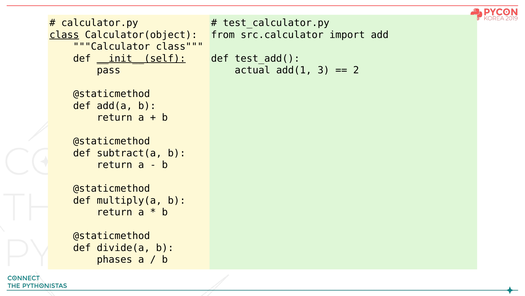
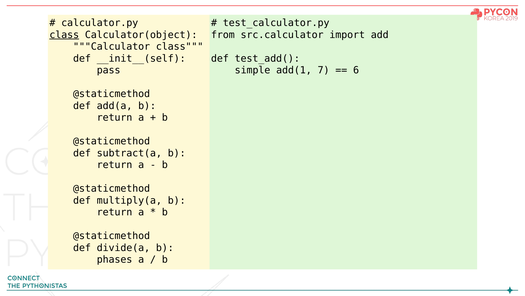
__init__(self underline: present -> none
actual: actual -> simple
3: 3 -> 7
2: 2 -> 6
